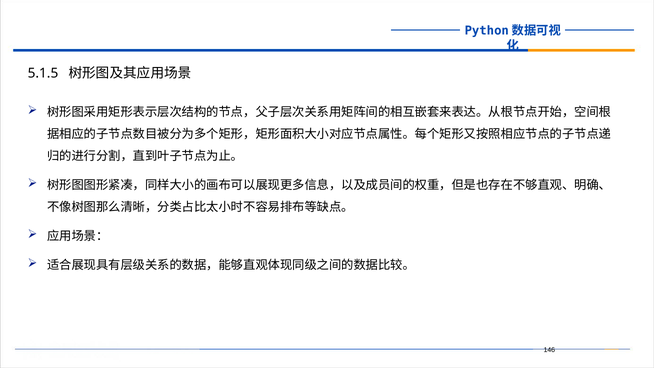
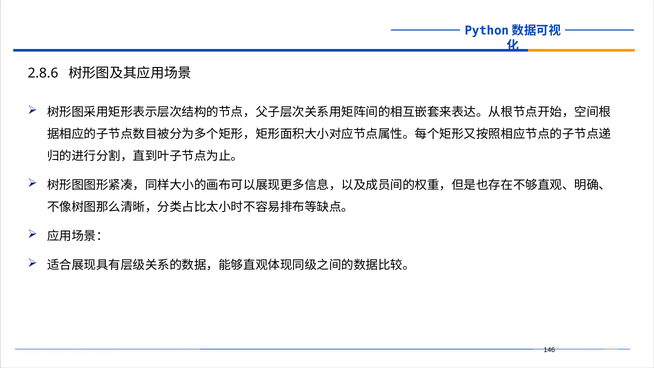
5.1.5: 5.1.5 -> 2.8.6
